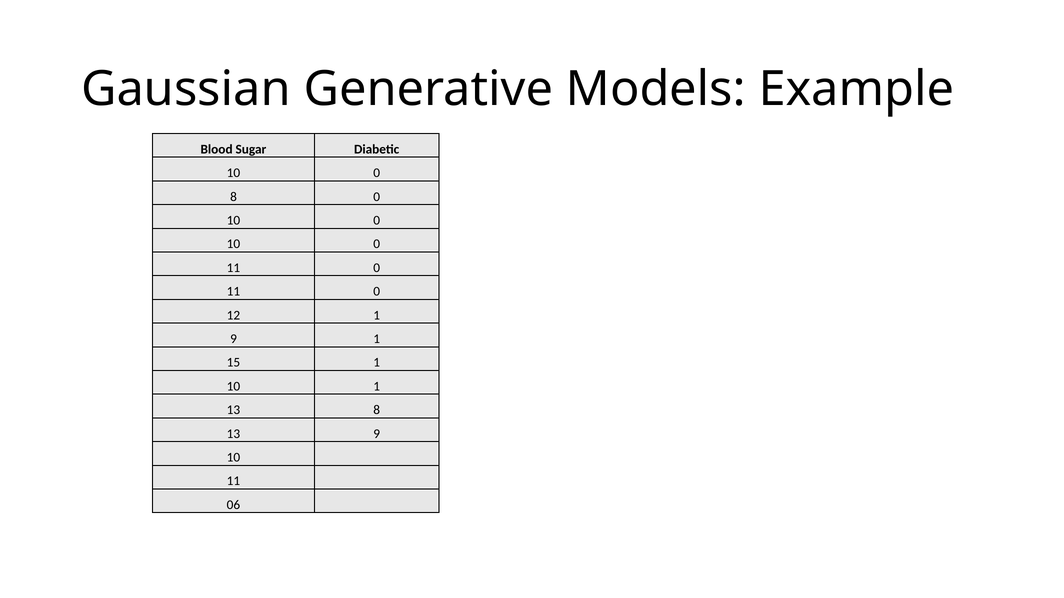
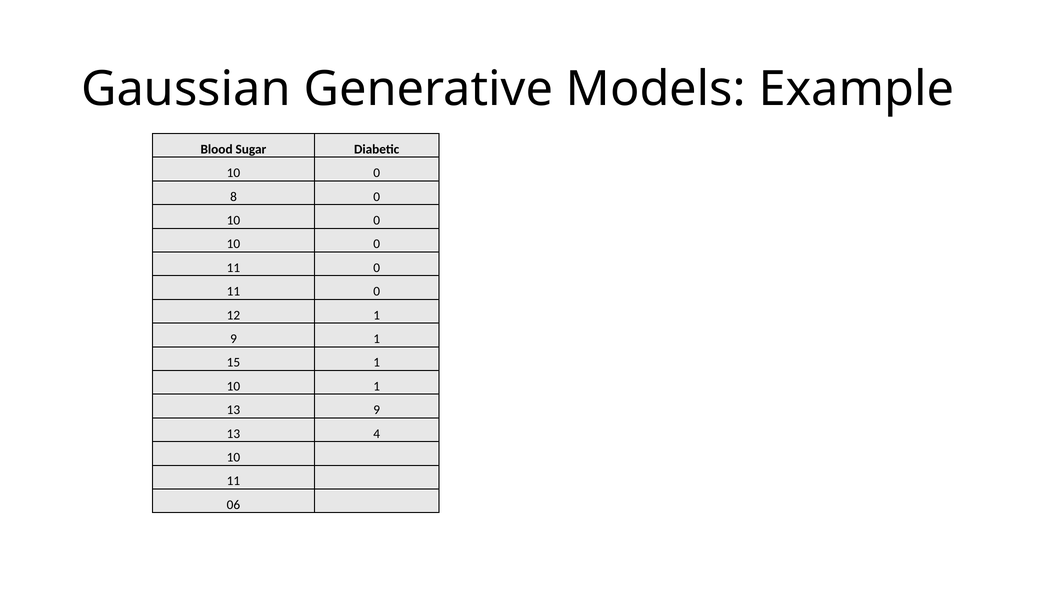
13 8: 8 -> 9
13 9: 9 -> 4
